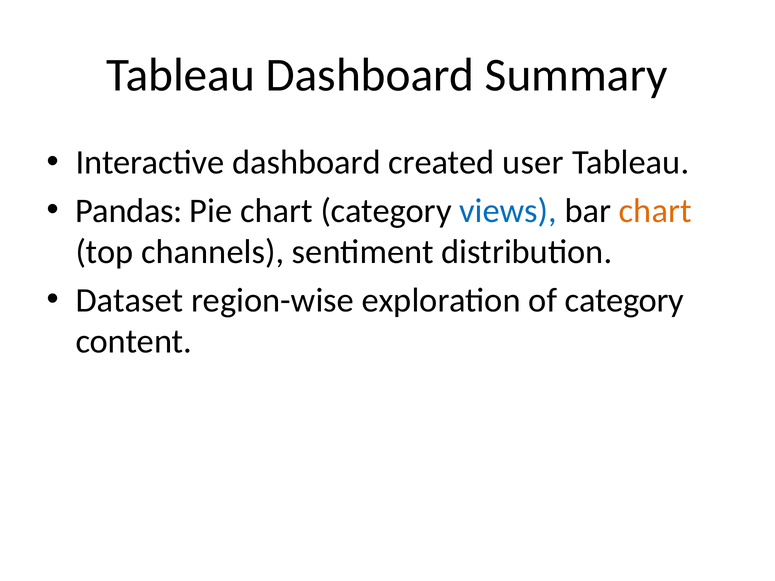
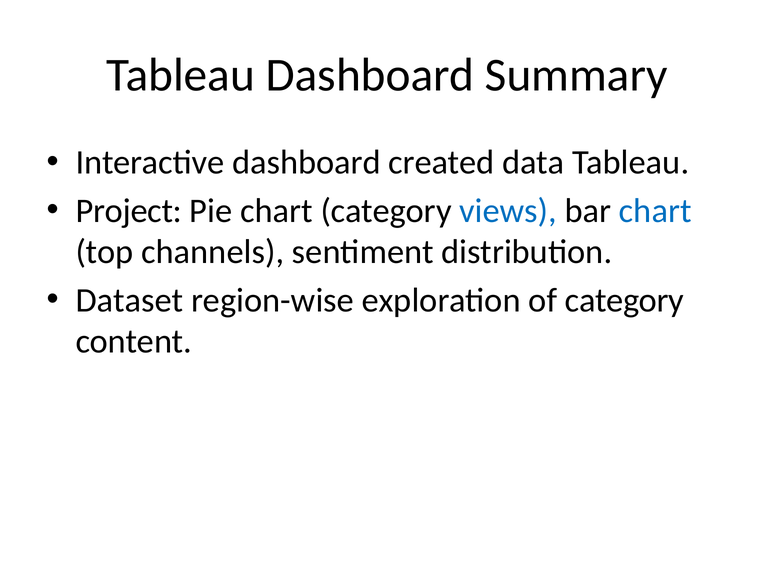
user: user -> data
Pandas: Pandas -> Project
chart at (655, 211) colour: orange -> blue
